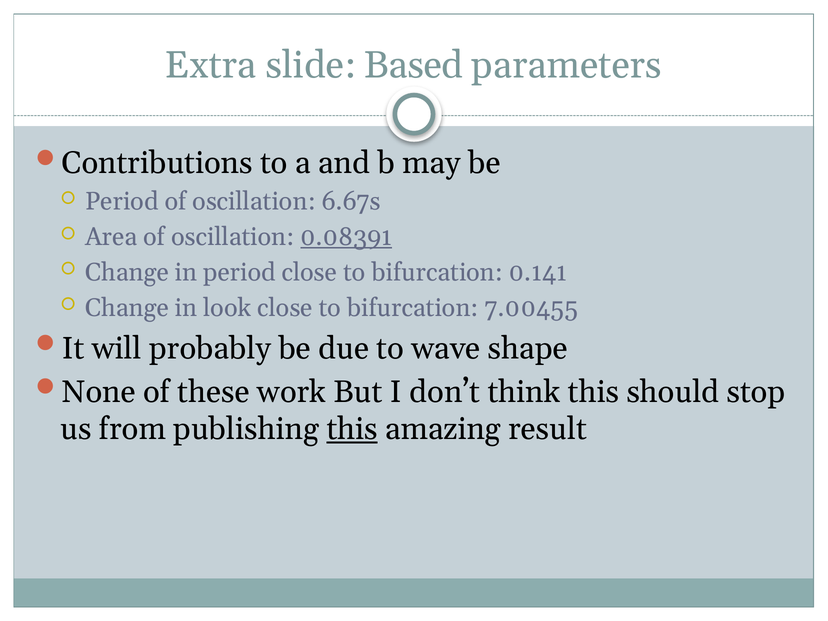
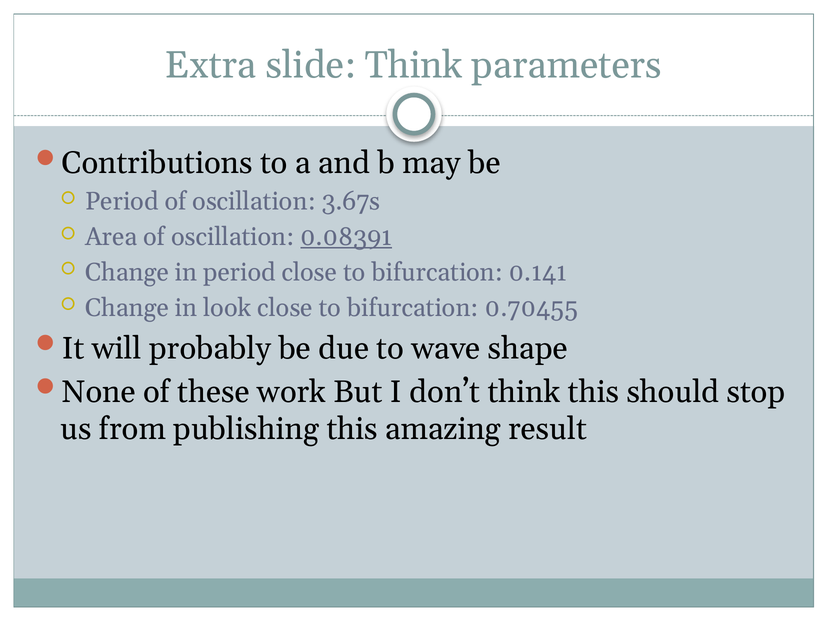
slide Based: Based -> Think
6.67s: 6.67s -> 3.67s
7.00455: 7.00455 -> 0.70455
this at (352, 429) underline: present -> none
